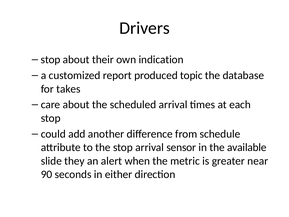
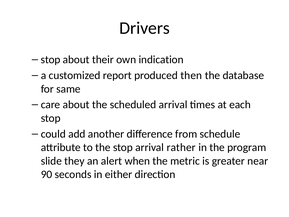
topic: topic -> then
takes: takes -> same
sensor: sensor -> rather
available: available -> program
